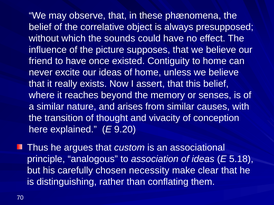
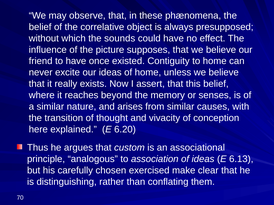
9.20: 9.20 -> 6.20
5.18: 5.18 -> 6.13
necessity: necessity -> exercised
